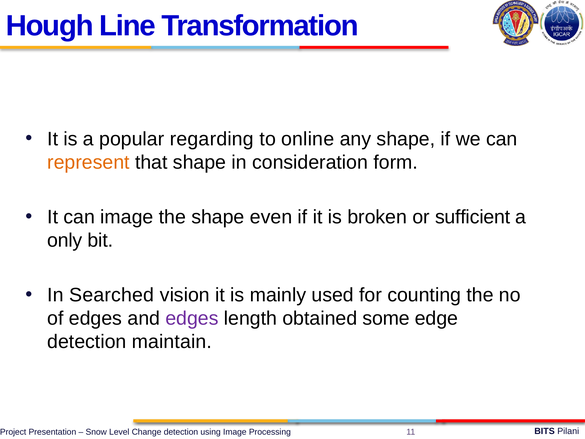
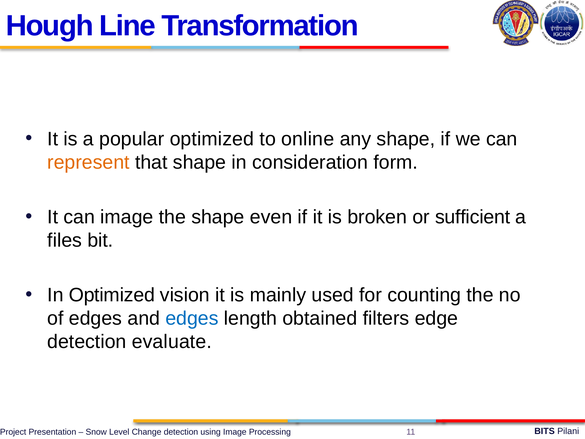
popular regarding: regarding -> optimized
only: only -> files
In Searched: Searched -> Optimized
edges at (192, 318) colour: purple -> blue
some: some -> filters
maintain: maintain -> evaluate
